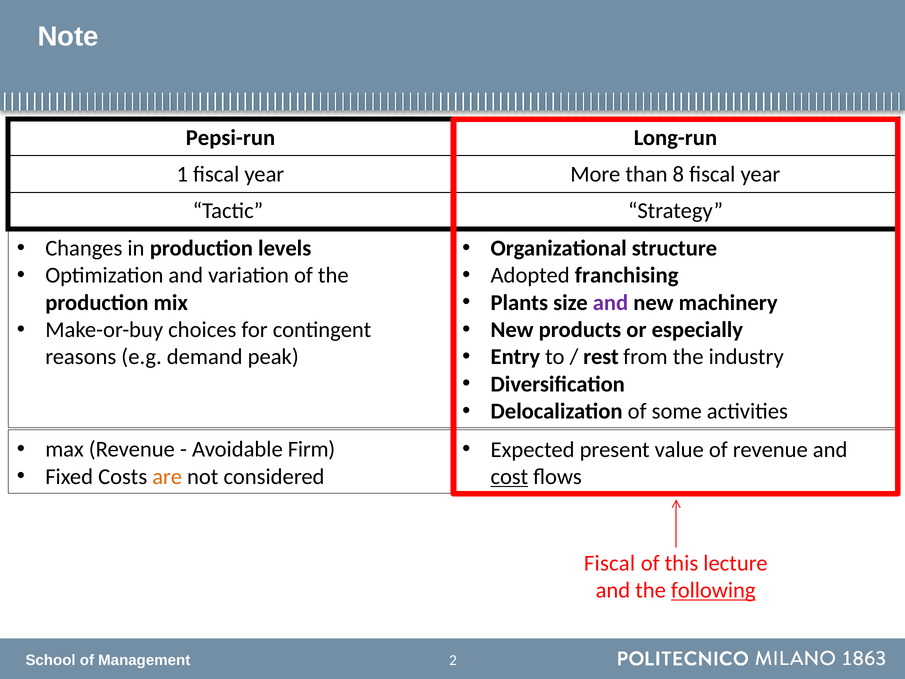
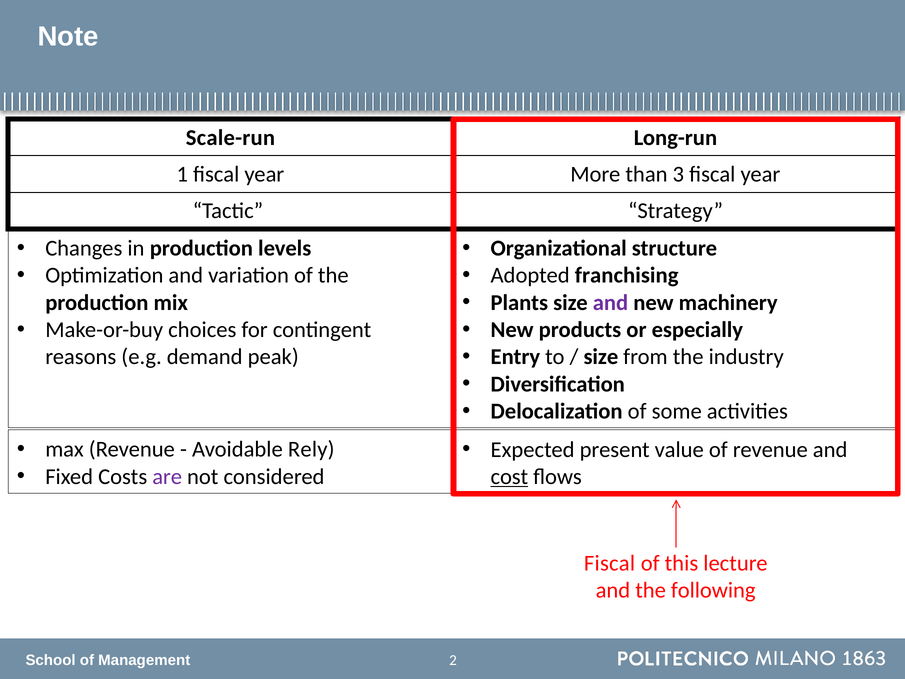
Pepsi-run: Pepsi-run -> Scale-run
8: 8 -> 3
rest at (601, 357): rest -> size
Firm: Firm -> Rely
are colour: orange -> purple
following underline: present -> none
